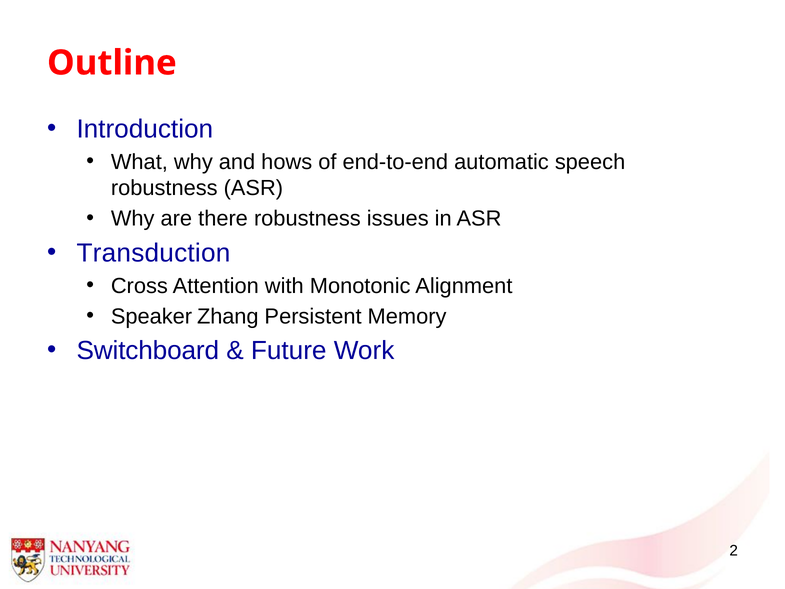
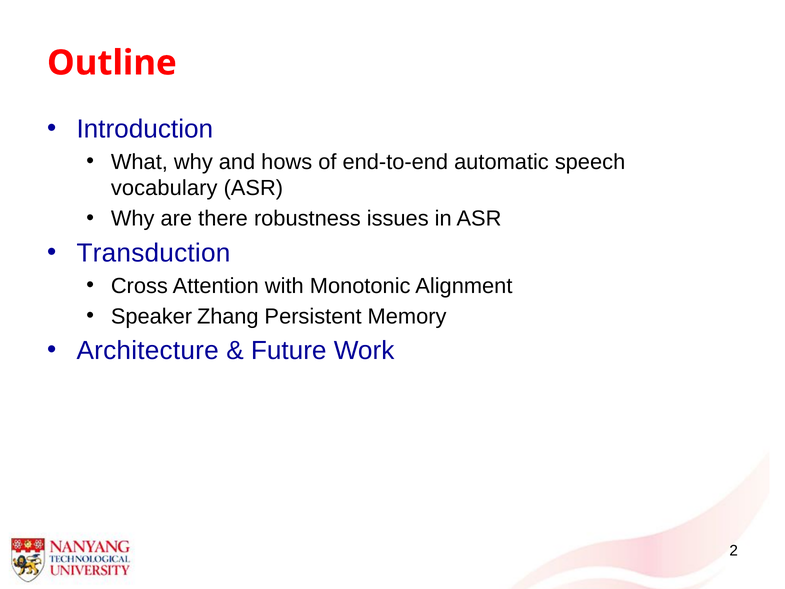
robustness at (164, 188): robustness -> vocabulary
Switchboard: Switchboard -> Architecture
